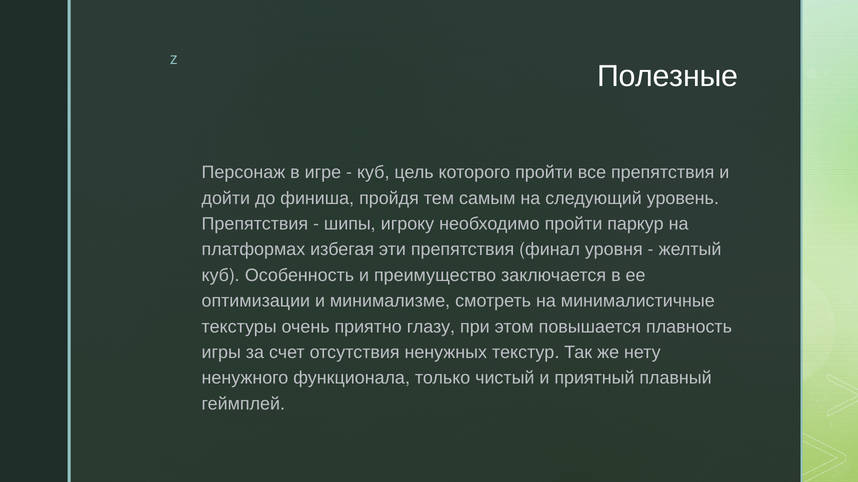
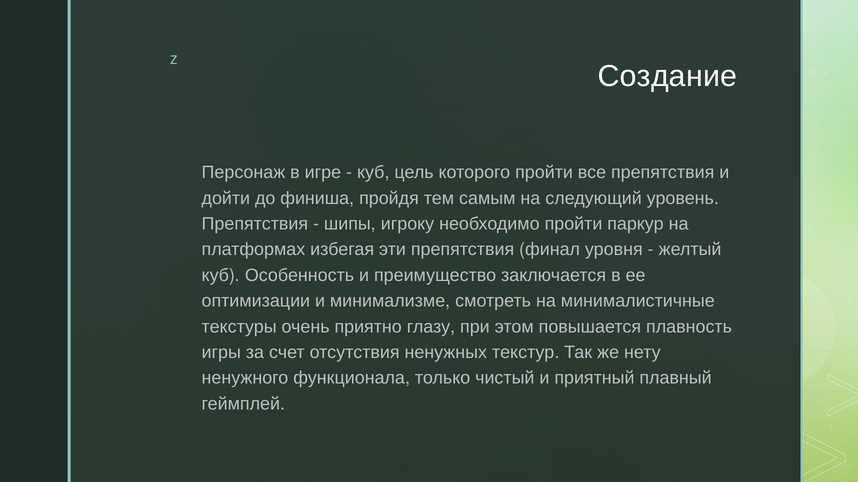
Полезные: Полезные -> Создание
